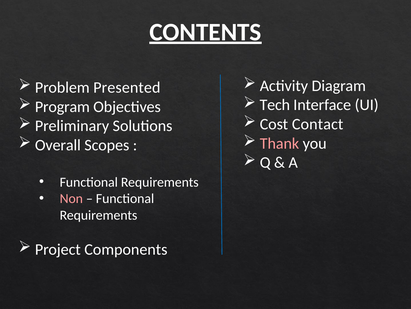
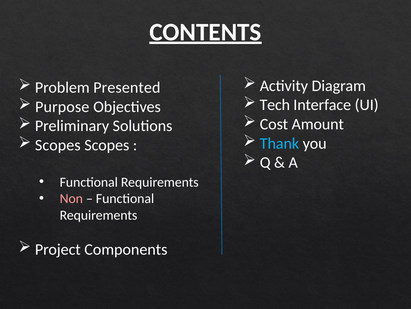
Program: Program -> Purpose
Contact: Contact -> Amount
Thank colour: pink -> light blue
Overall at (58, 145): Overall -> Scopes
